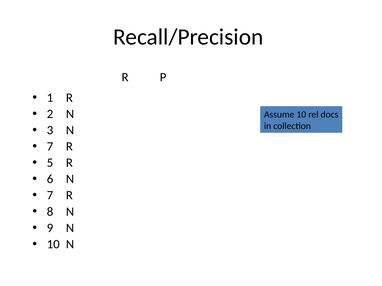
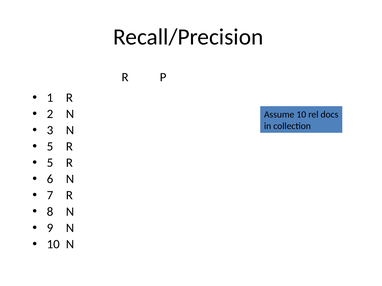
7 at (50, 147): 7 -> 5
